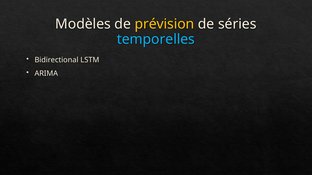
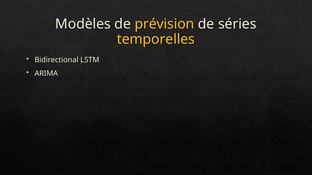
temporelles colour: light blue -> yellow
